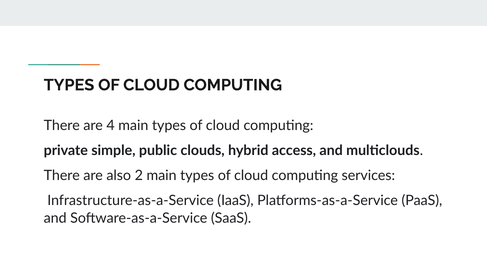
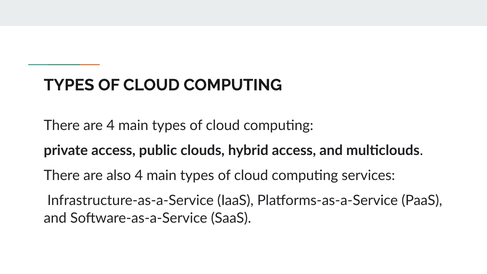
private simple: simple -> access
also 2: 2 -> 4
